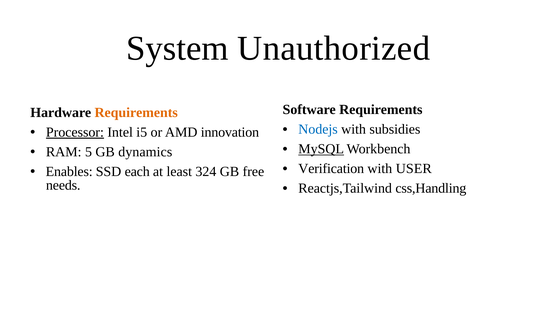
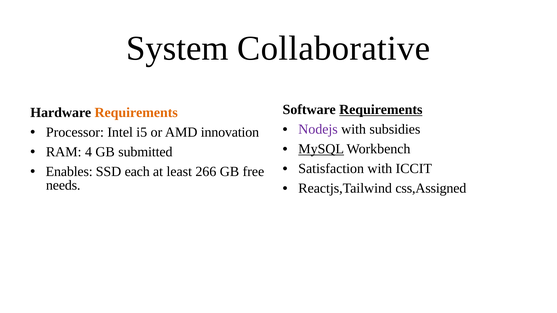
Unauthorized: Unauthorized -> Collaborative
Requirements at (381, 110) underline: none -> present
Nodejs colour: blue -> purple
Processor underline: present -> none
5: 5 -> 4
dynamics: dynamics -> submitted
Verification: Verification -> Satisfaction
USER: USER -> ICCIT
324: 324 -> 266
css,Handling: css,Handling -> css,Assigned
